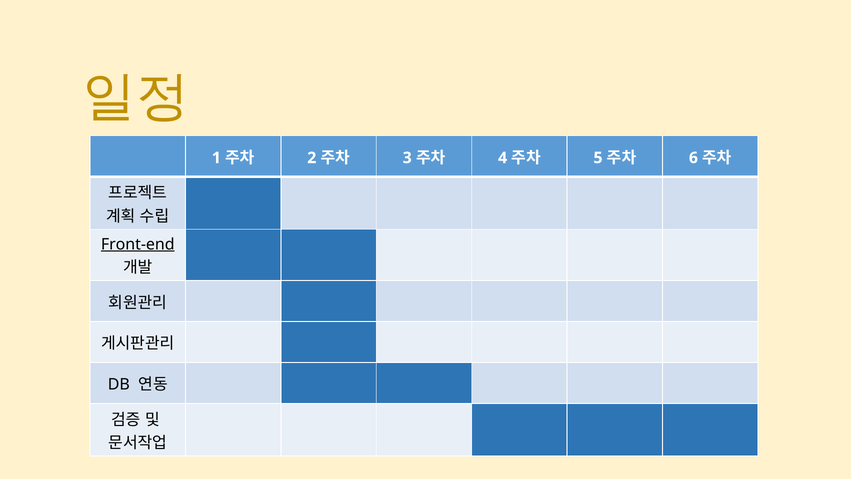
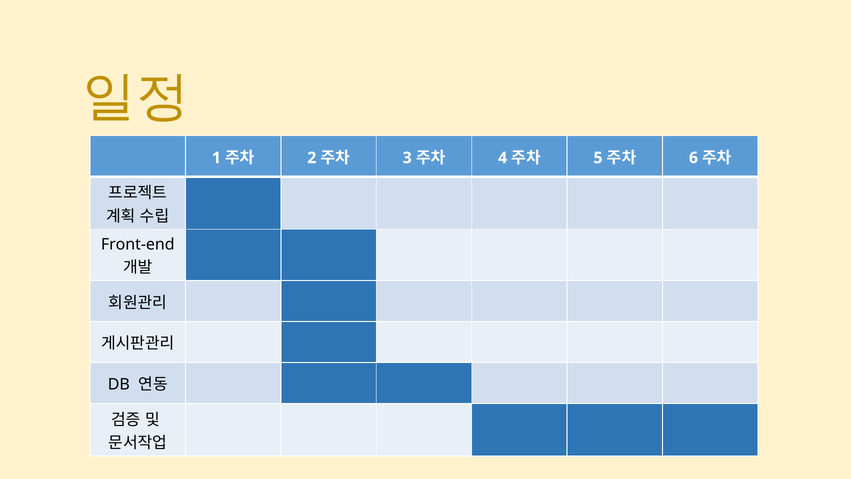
Front-end underline: present -> none
